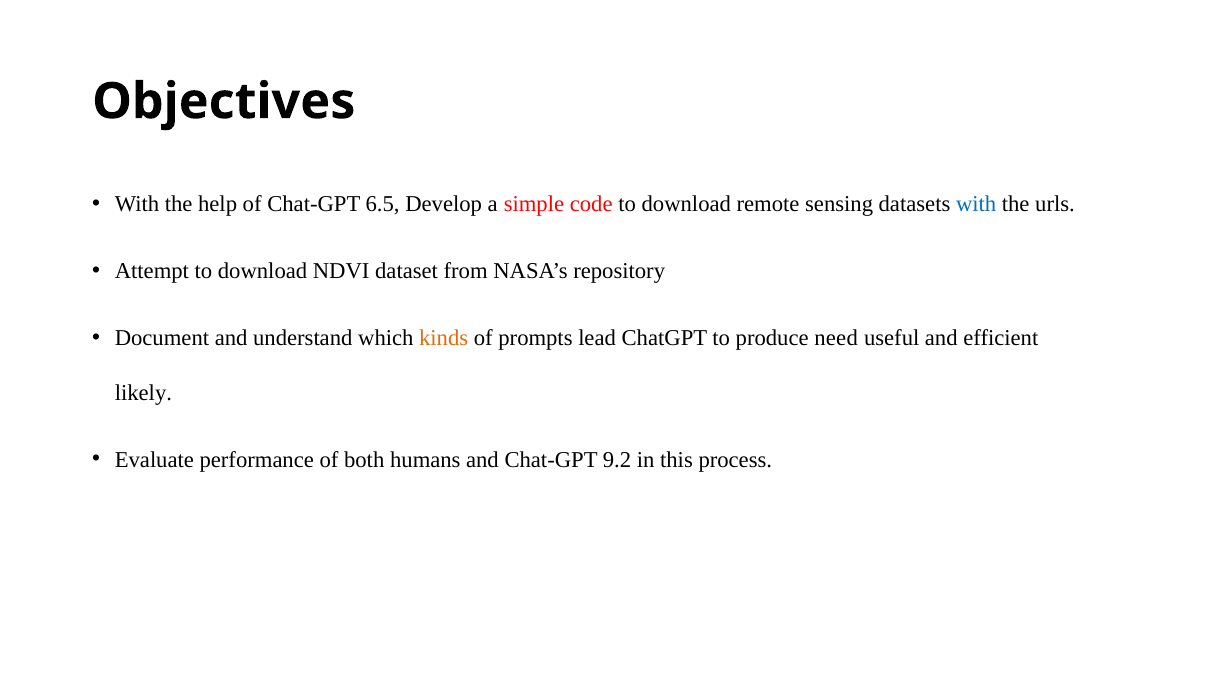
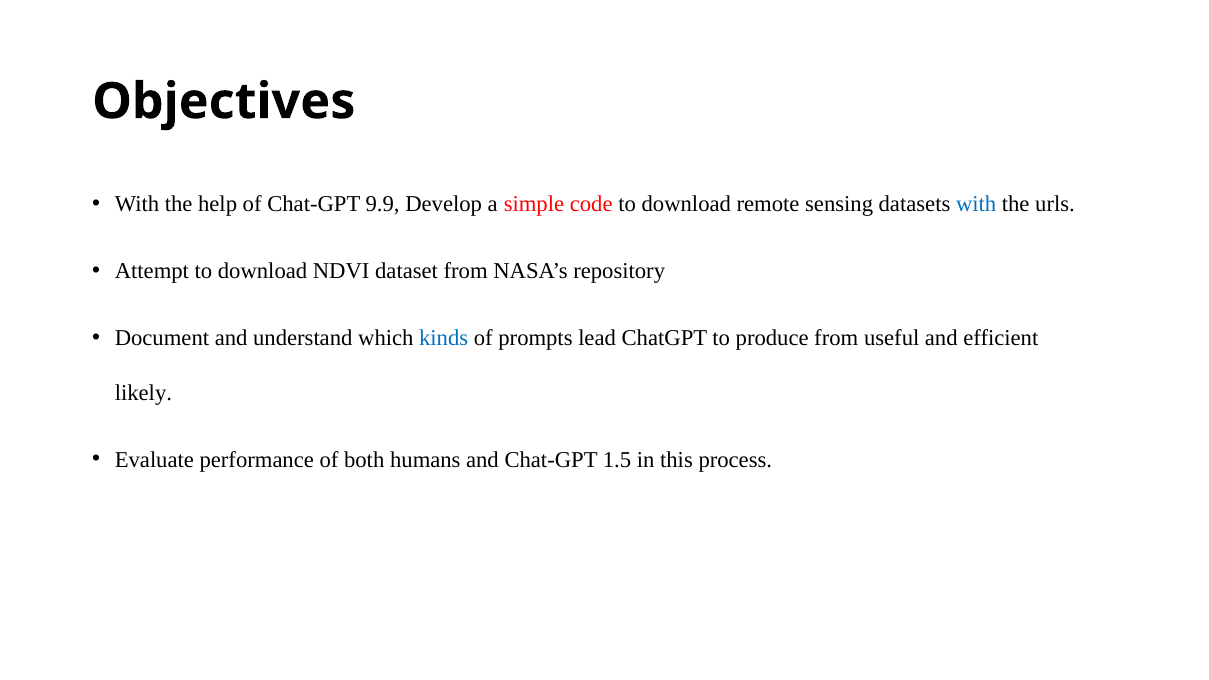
6.5: 6.5 -> 9.9
kinds colour: orange -> blue
produce need: need -> from
9.2: 9.2 -> 1.5
